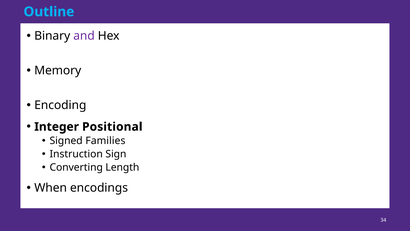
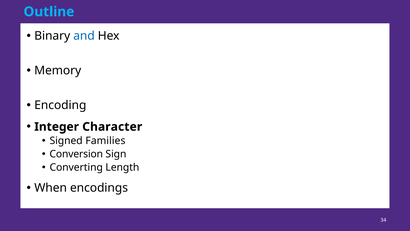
and colour: purple -> blue
Positional: Positional -> Character
Instruction: Instruction -> Conversion
